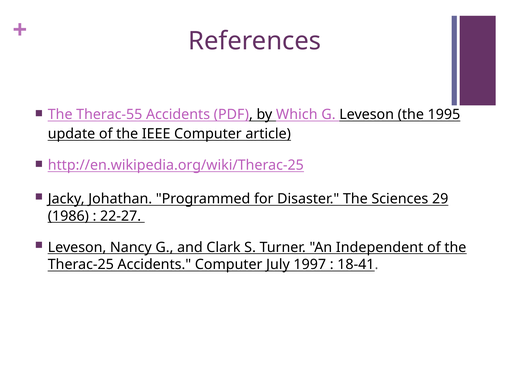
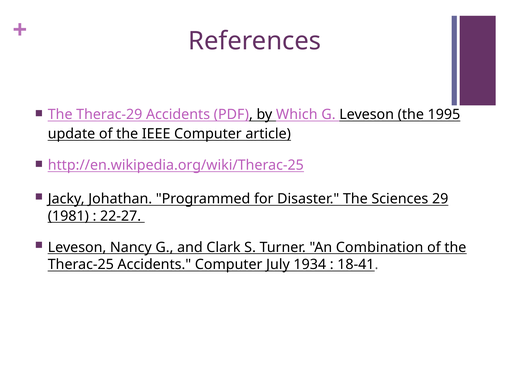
Therac-55: Therac-55 -> Therac-29
1986: 1986 -> 1981
Independent: Independent -> Combination
1997: 1997 -> 1934
